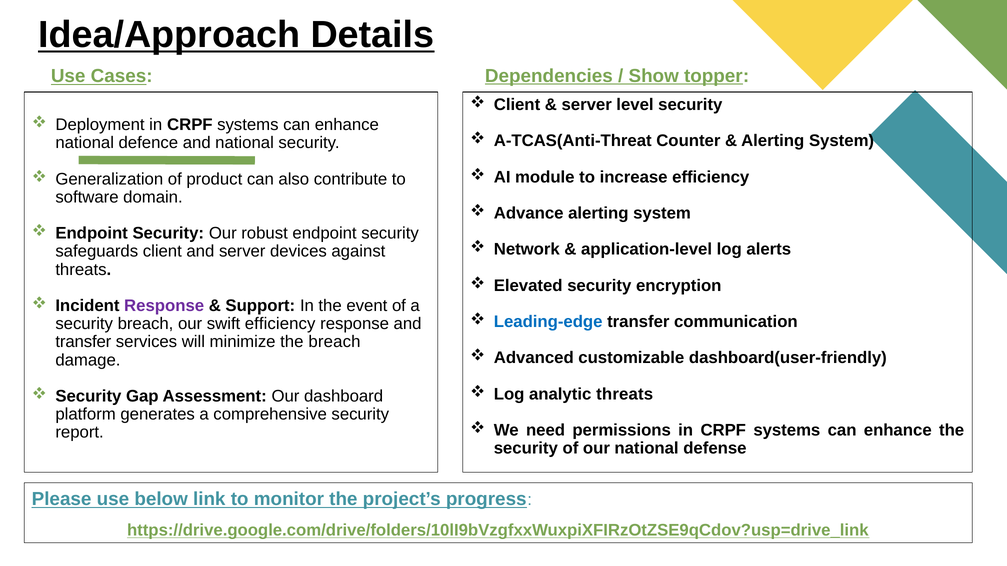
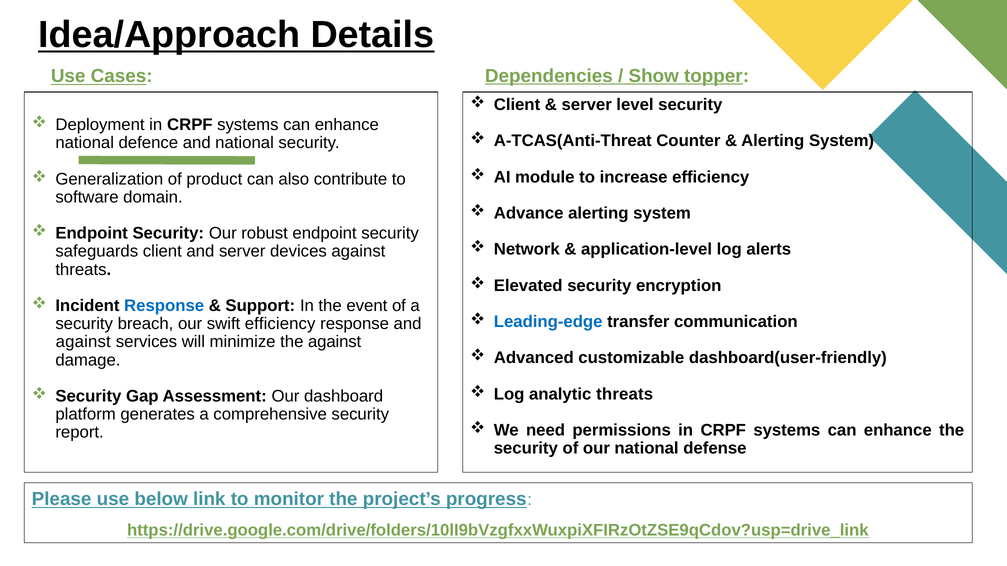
Response at (164, 306) colour: purple -> blue
transfer at (83, 342): transfer -> against
the breach: breach -> against
